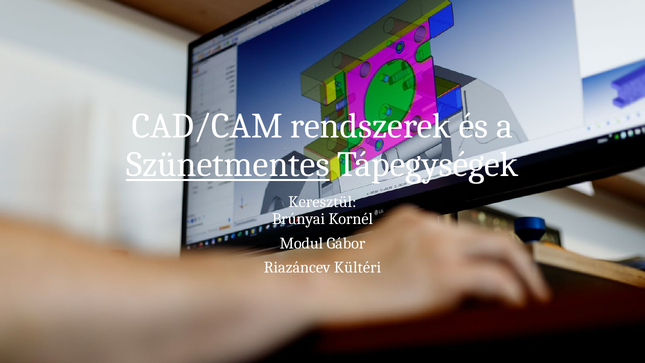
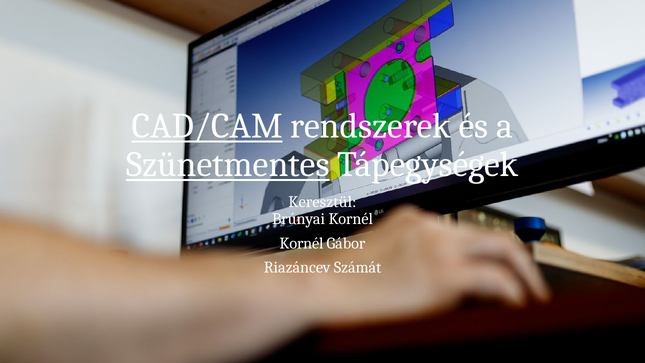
CAD/CAM underline: none -> present
Modul at (301, 243): Modul -> Kornél
Kültéri: Kültéri -> Számát
